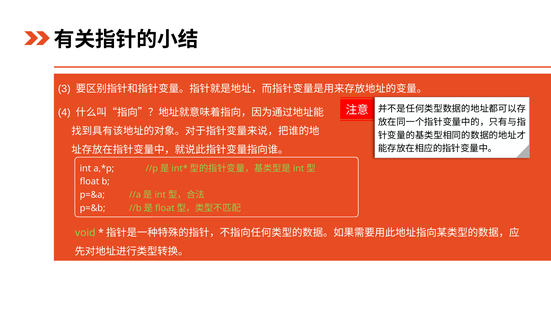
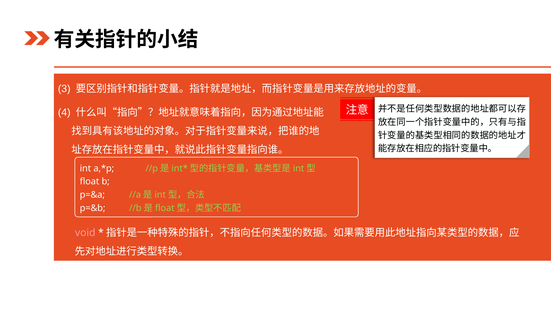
void colour: light green -> pink
